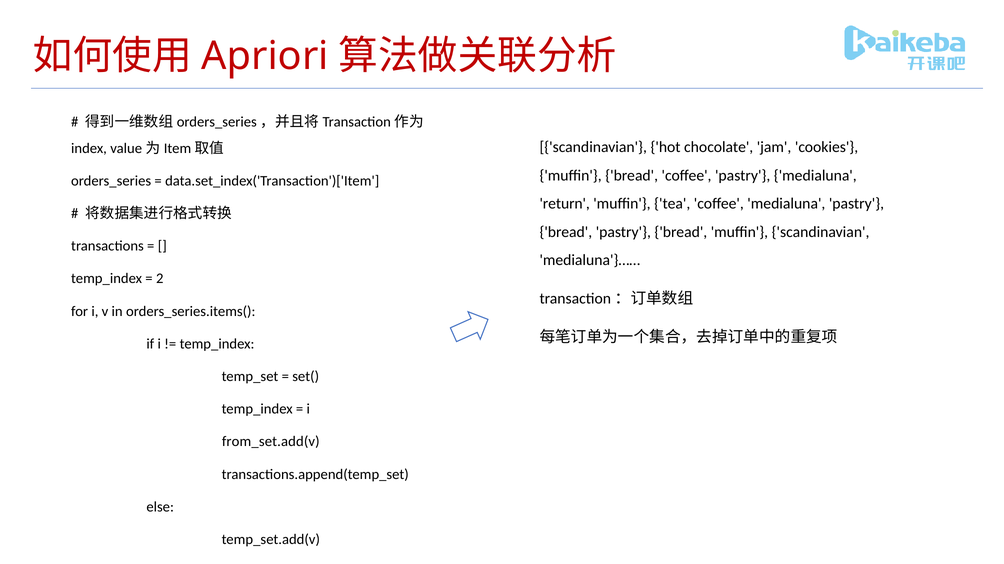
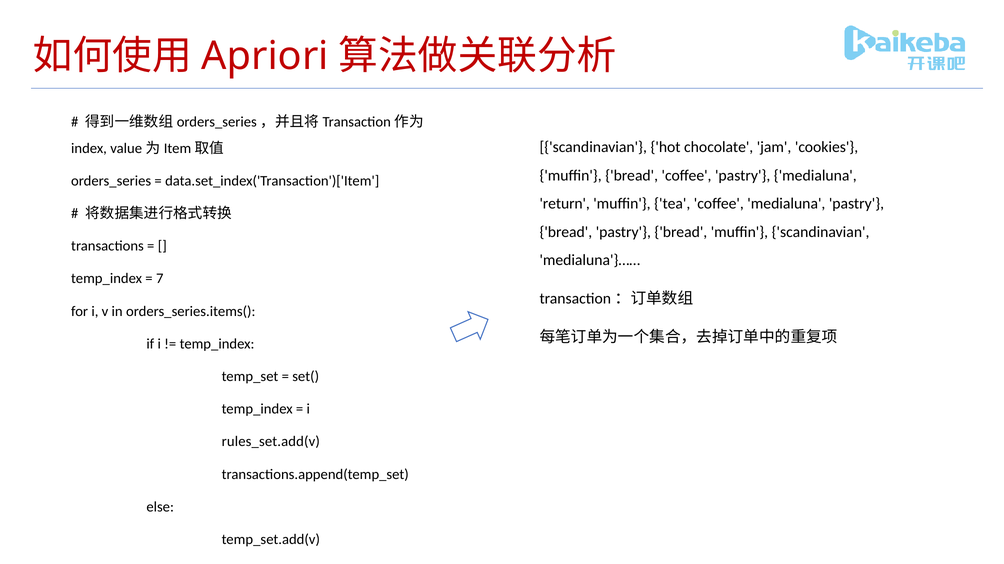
2: 2 -> 7
from_set.add(v: from_set.add(v -> rules_set.add(v
